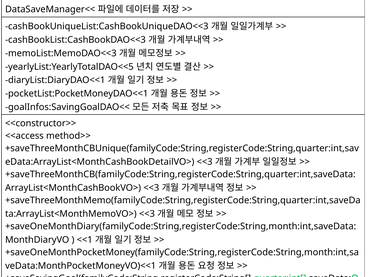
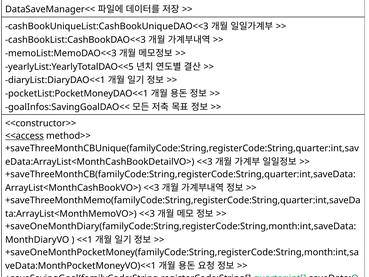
<<access underline: none -> present
